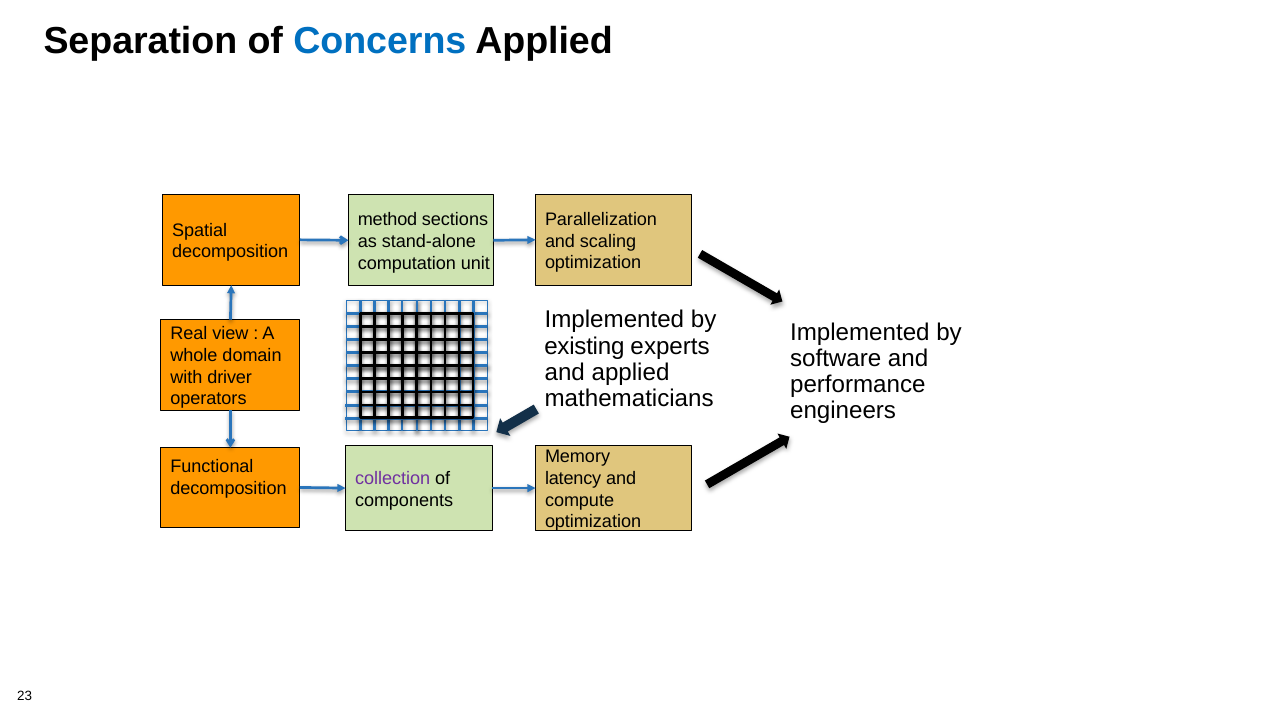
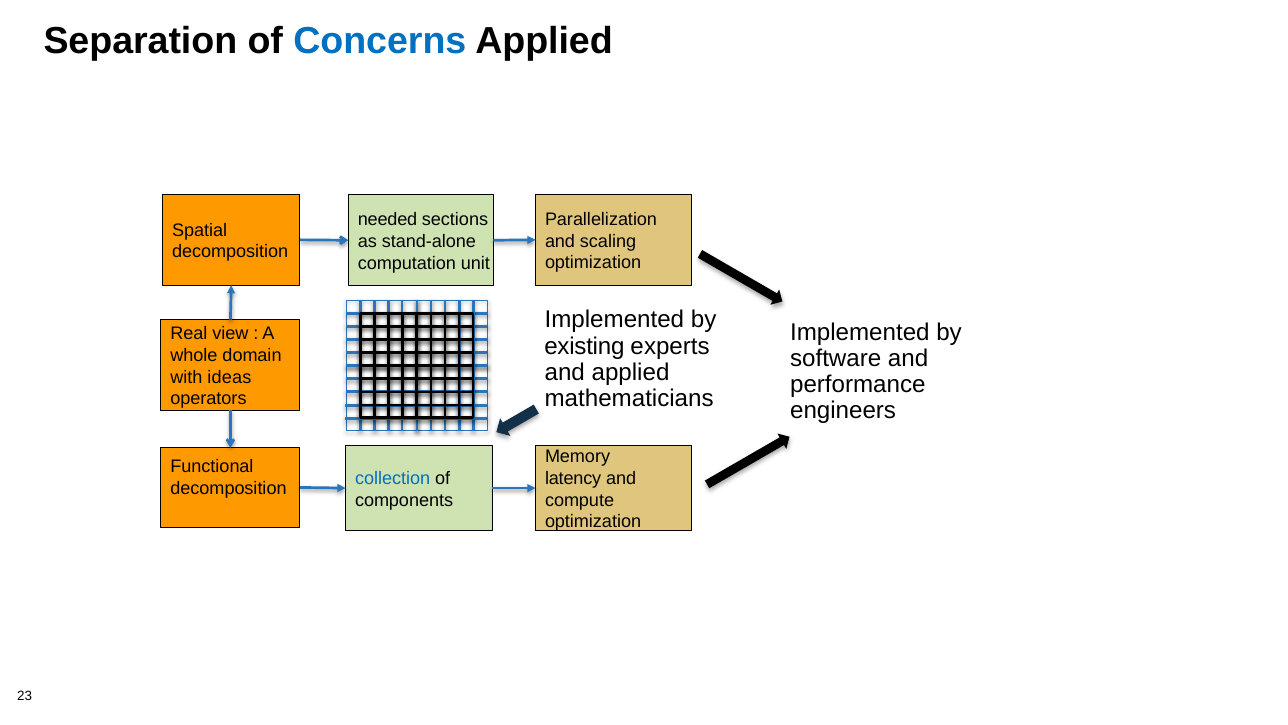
method: method -> needed
driver: driver -> ideas
collection colour: purple -> blue
